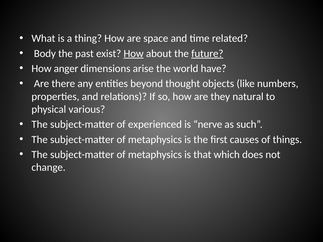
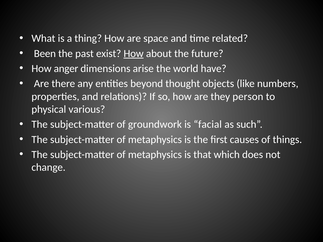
Body: Body -> Been
future underline: present -> none
natural: natural -> person
experienced: experienced -> groundwork
nerve: nerve -> facial
